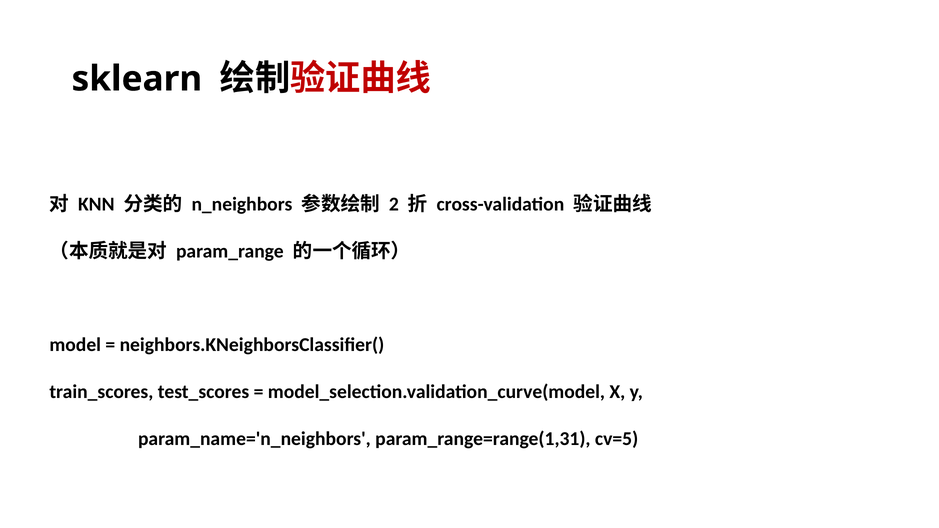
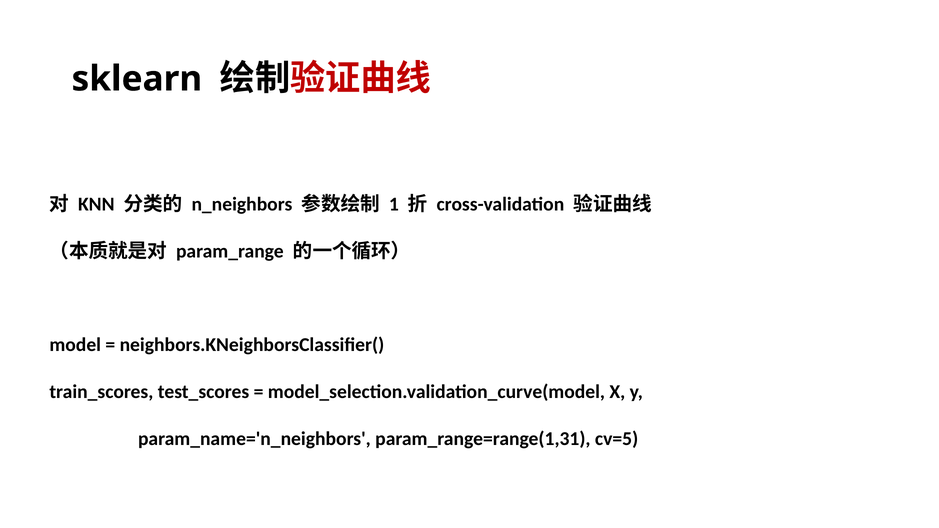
2: 2 -> 1
